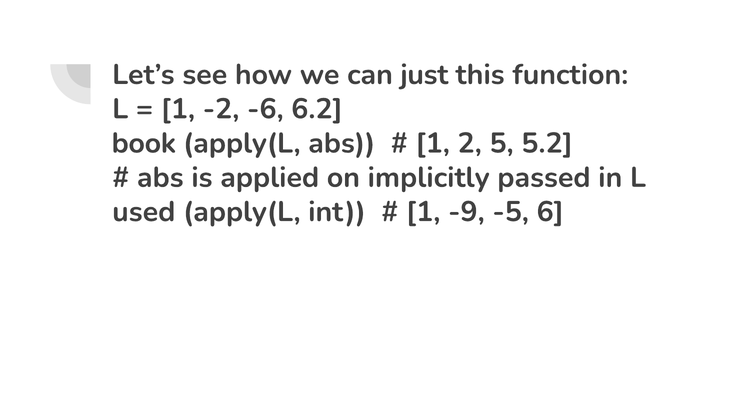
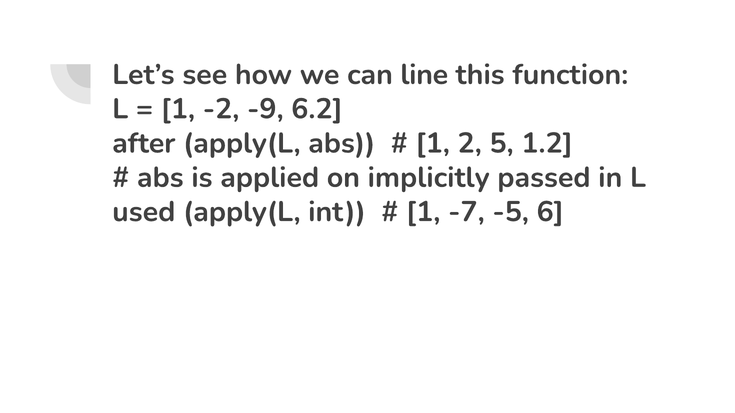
just: just -> line
-6: -6 -> -9
book: book -> after
5.2: 5.2 -> 1.2
-9: -9 -> -7
